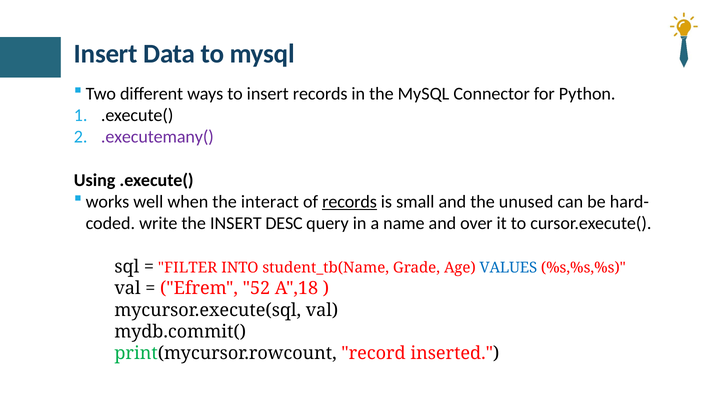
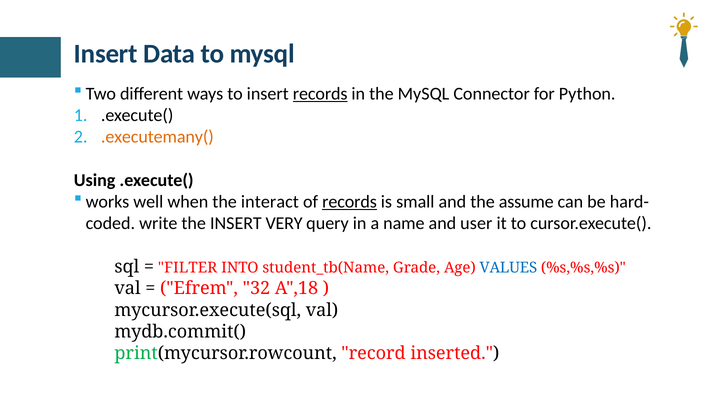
records at (320, 94) underline: none -> present
.executemany( colour: purple -> orange
unused: unused -> assume
DESC: DESC -> VERY
over: over -> user
52: 52 -> 32
